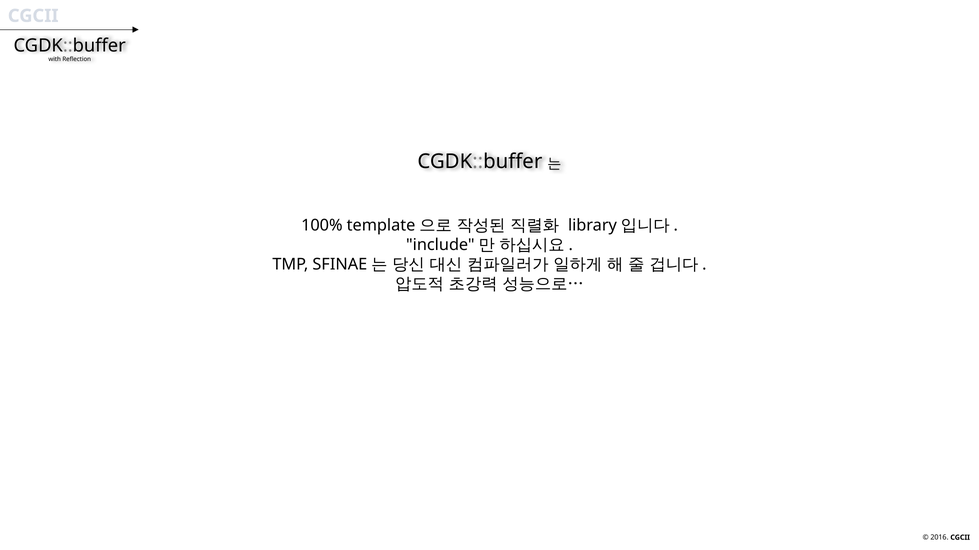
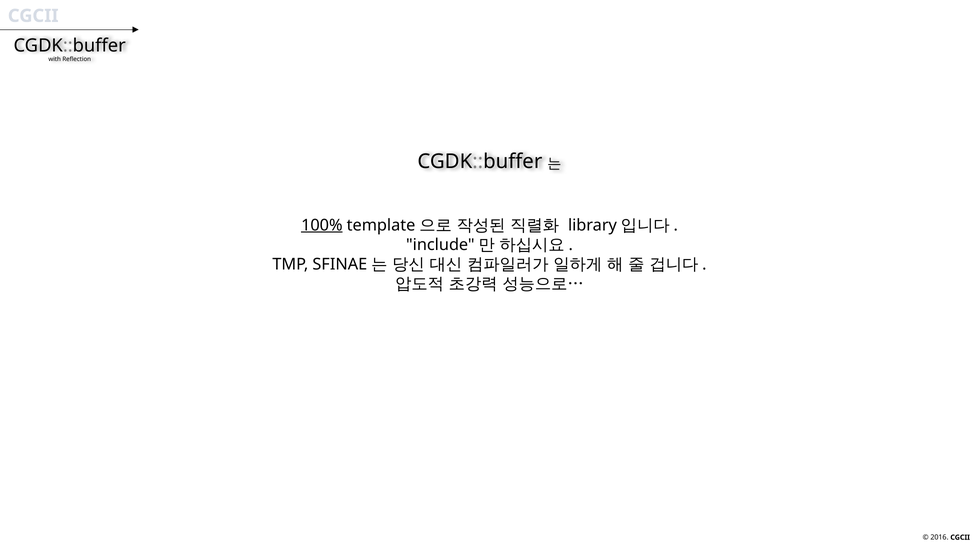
100% underline: none -> present
